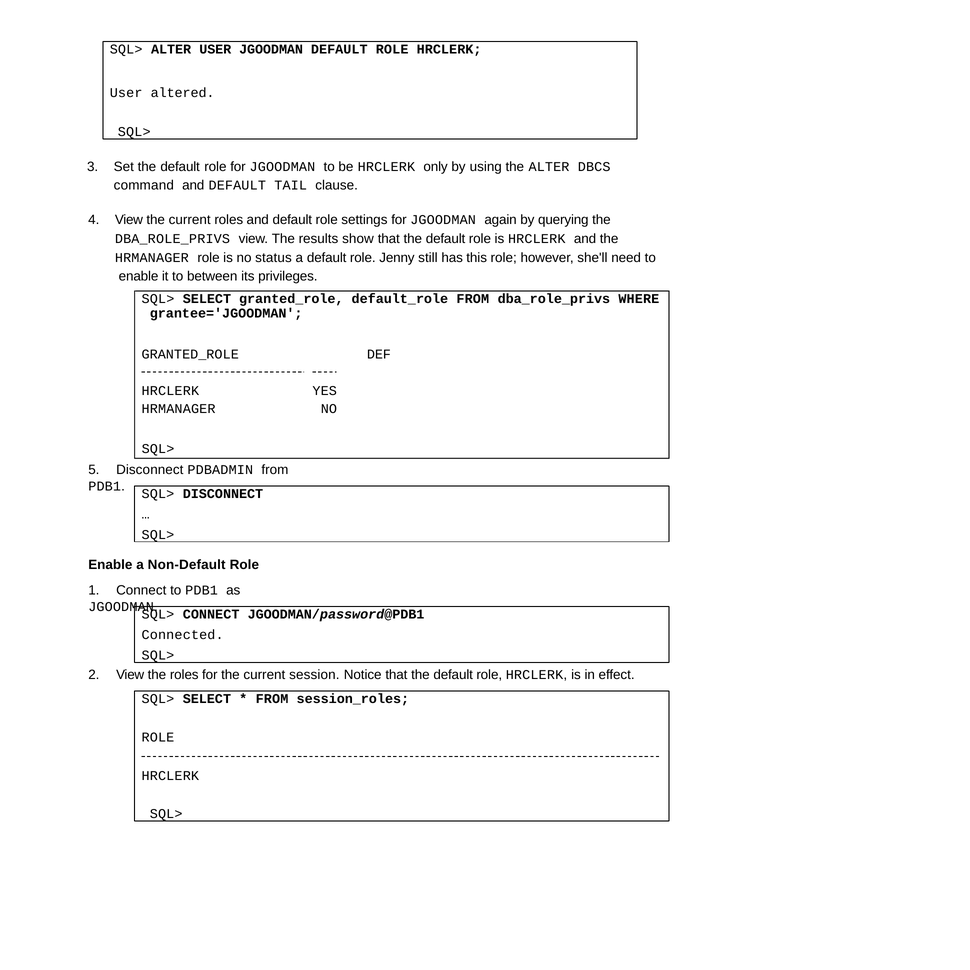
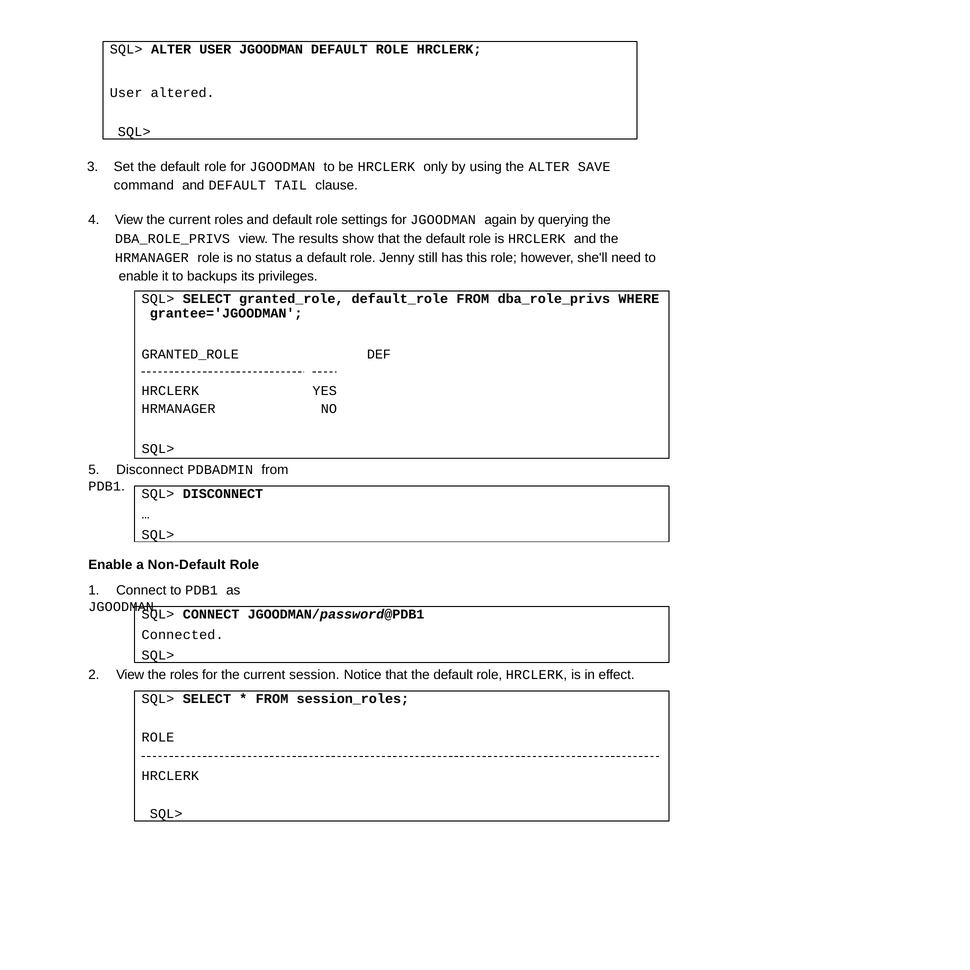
DBCS: DBCS -> SAVE
between: between -> backups
